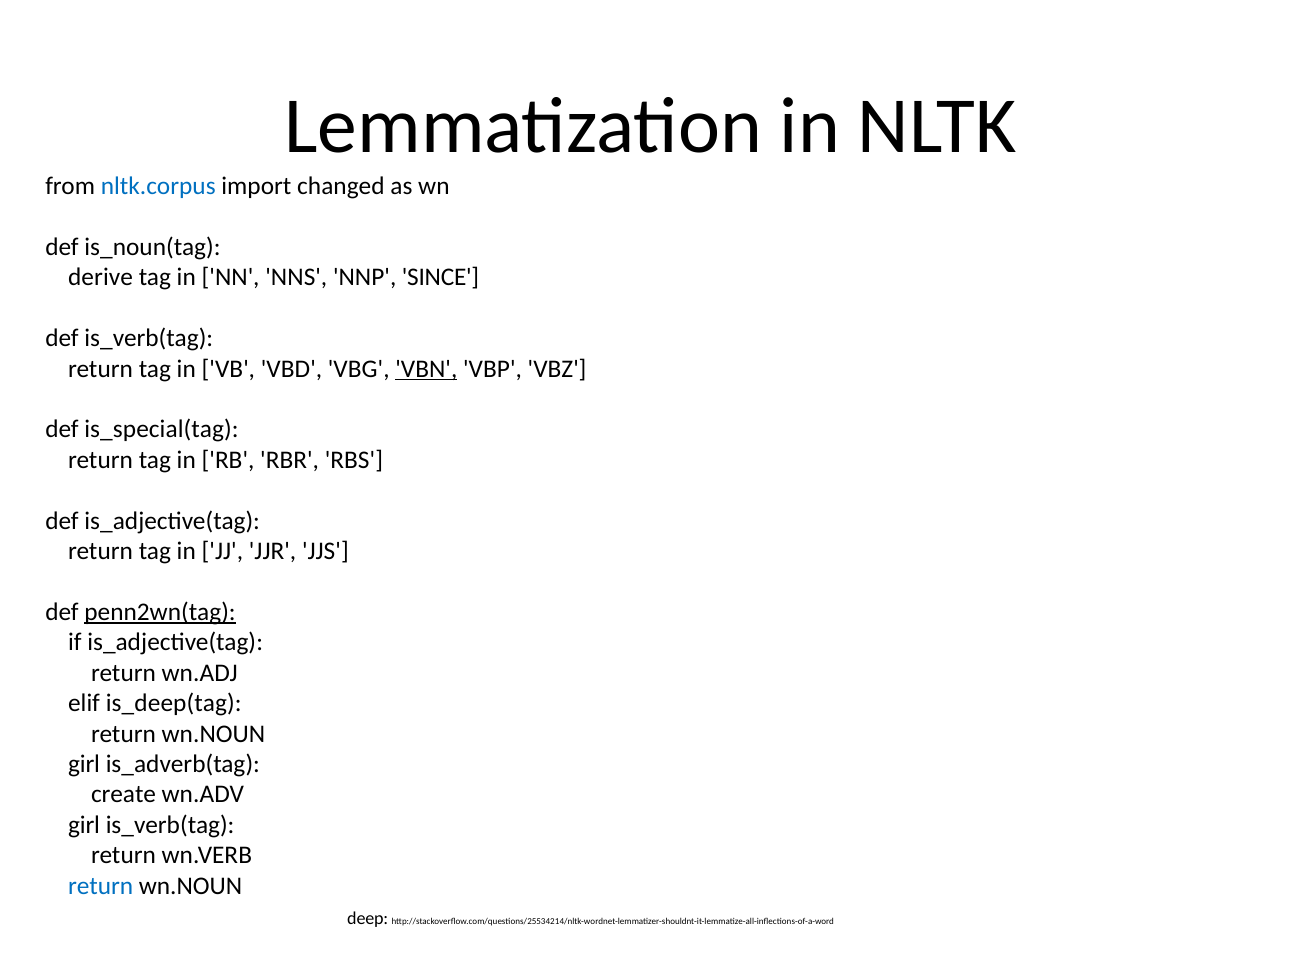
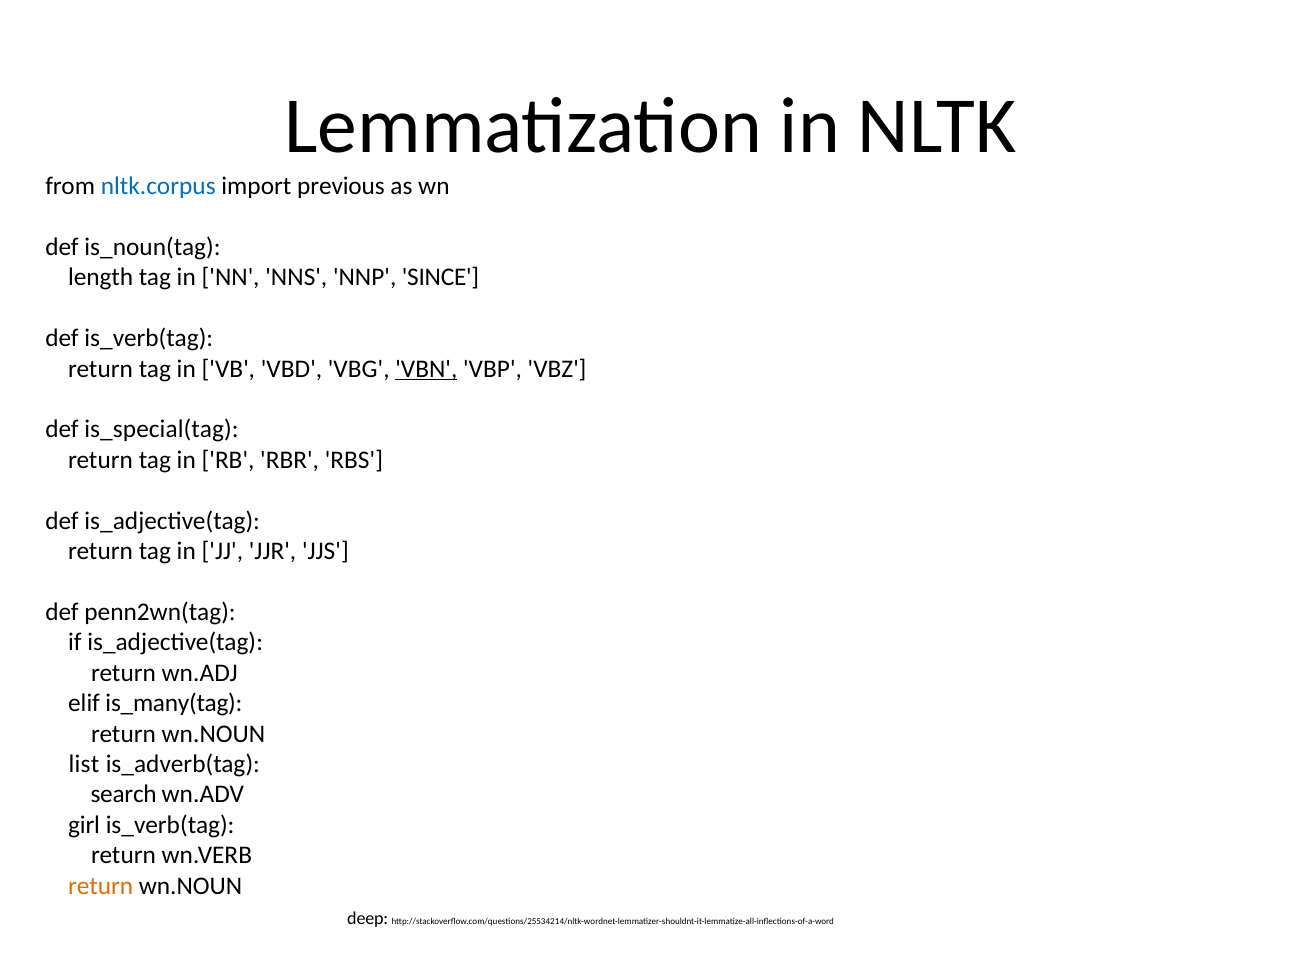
changed: changed -> previous
derive: derive -> length
penn2wn(tag underline: present -> none
is_deep(tag: is_deep(tag -> is_many(tag
girl at (84, 764): girl -> list
create: create -> search
return at (101, 885) colour: blue -> orange
